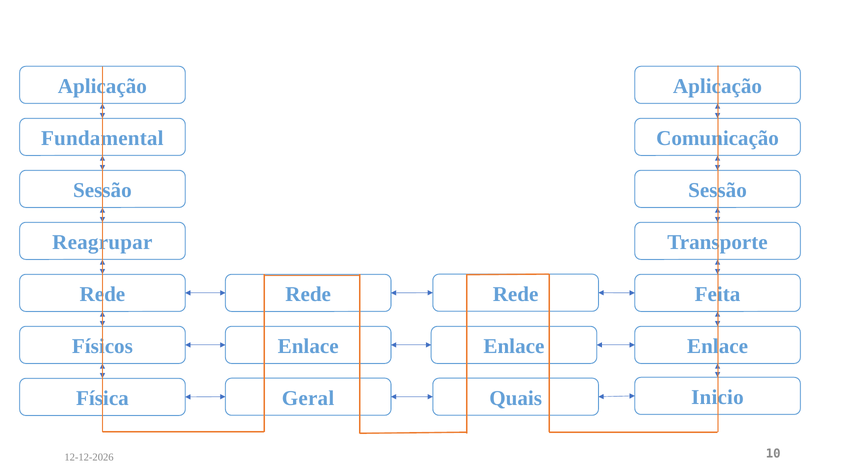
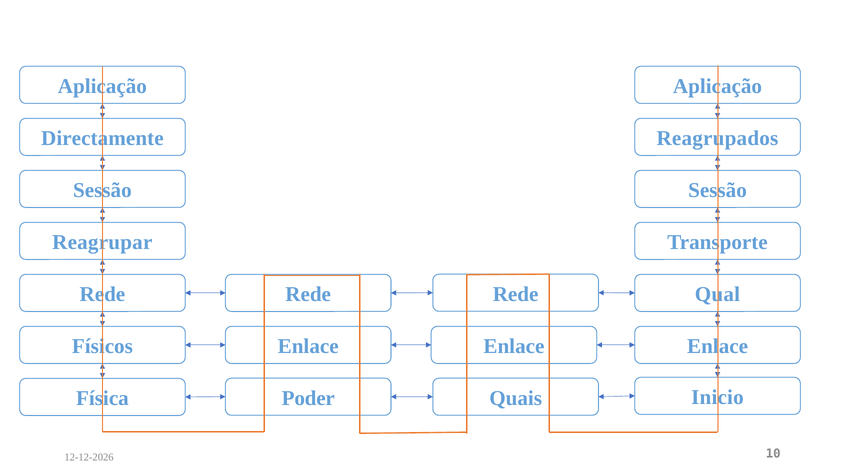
Fundamental: Fundamental -> Directamente
Comunicação: Comunicação -> Reagrupados
Feita: Feita -> Qual
Geral: Geral -> Poder
